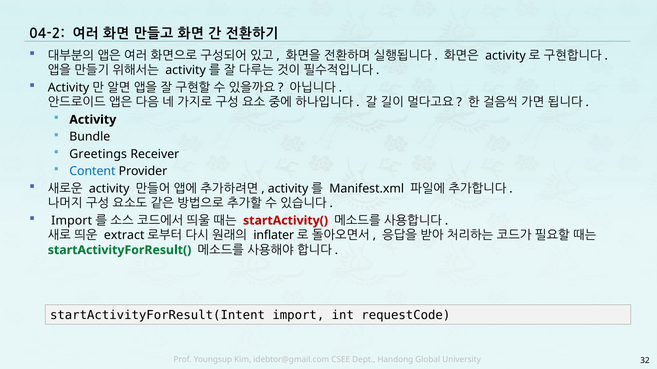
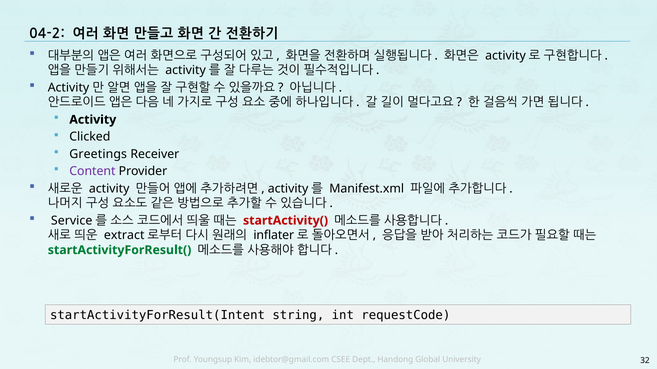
Bundle: Bundle -> Clicked
Content colour: blue -> purple
Import at (72, 221): Import -> Service
startActivityForResult(Intent import: import -> string
